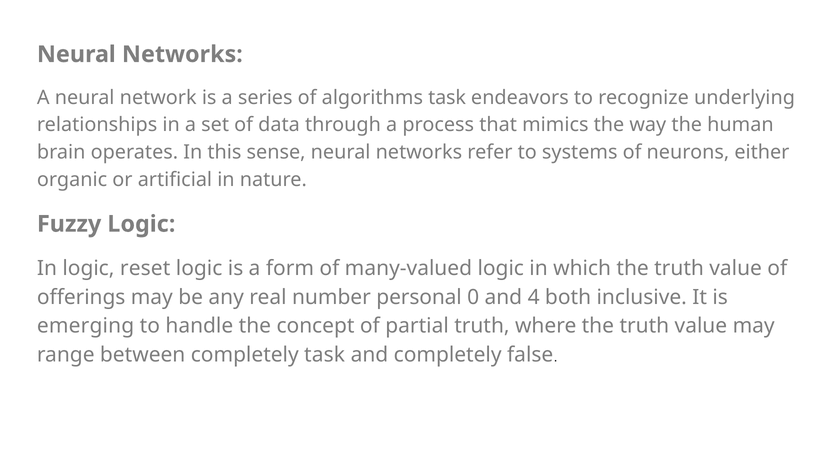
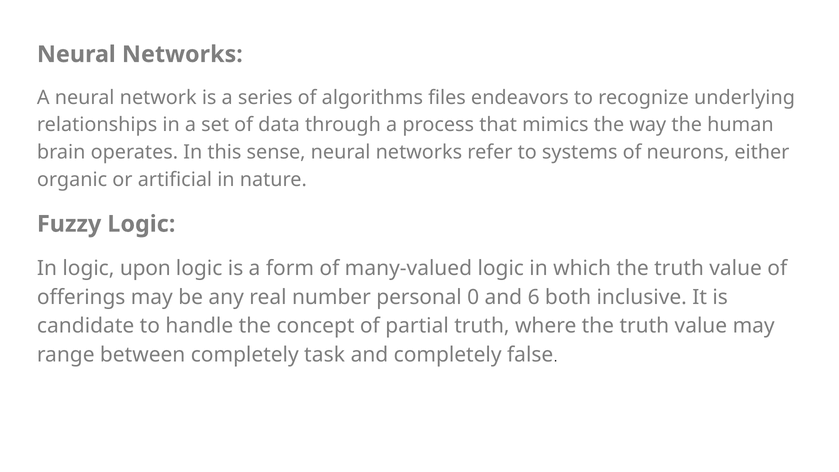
algorithms task: task -> files
reset: reset -> upon
4: 4 -> 6
emerging: emerging -> candidate
